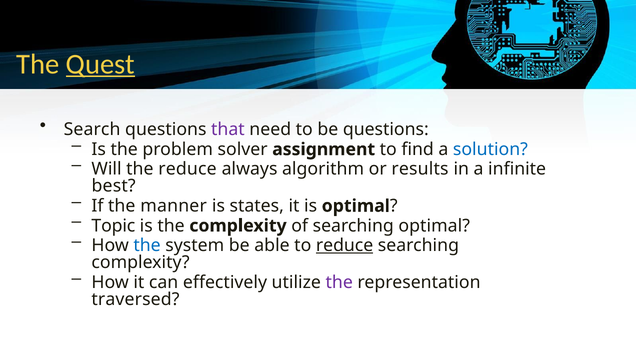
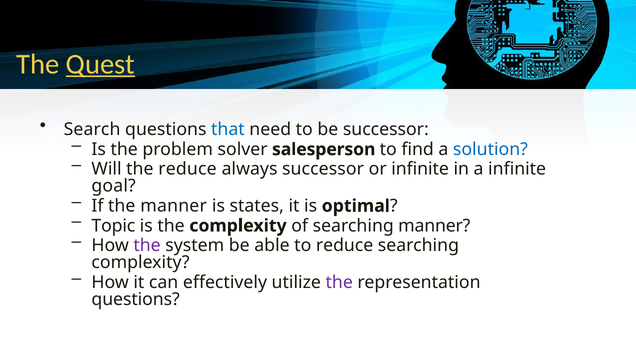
that colour: purple -> blue
be questions: questions -> successor
assignment: assignment -> salesperson
always algorithm: algorithm -> successor
or results: results -> infinite
best: best -> goal
searching optimal: optimal -> manner
the at (147, 245) colour: blue -> purple
reduce at (345, 245) underline: present -> none
traversed at (135, 299): traversed -> questions
